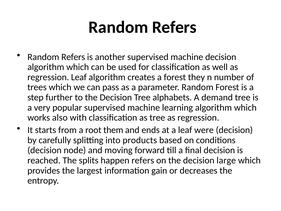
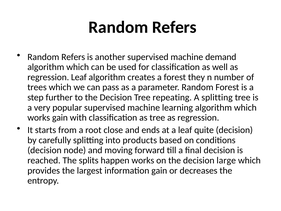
machine decision: decision -> demand
alphabets: alphabets -> repeating
A demand: demand -> splitting
works also: also -> gain
them: them -> close
were: were -> quite
happen refers: refers -> works
